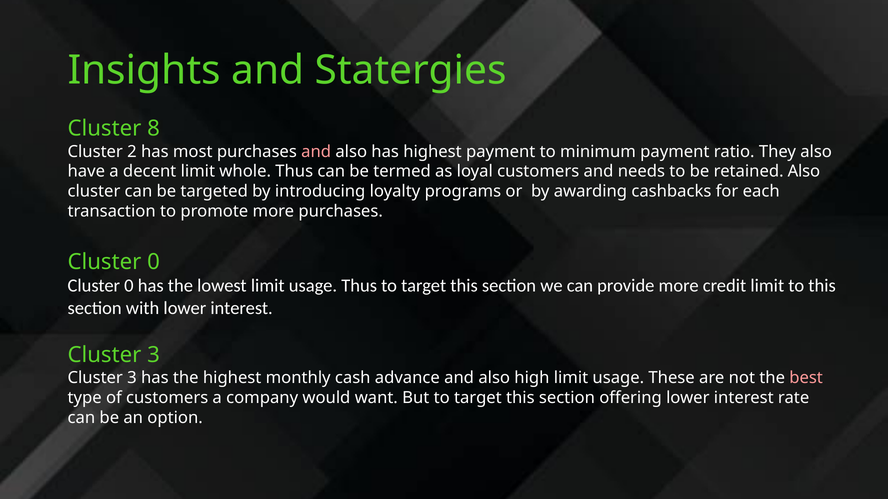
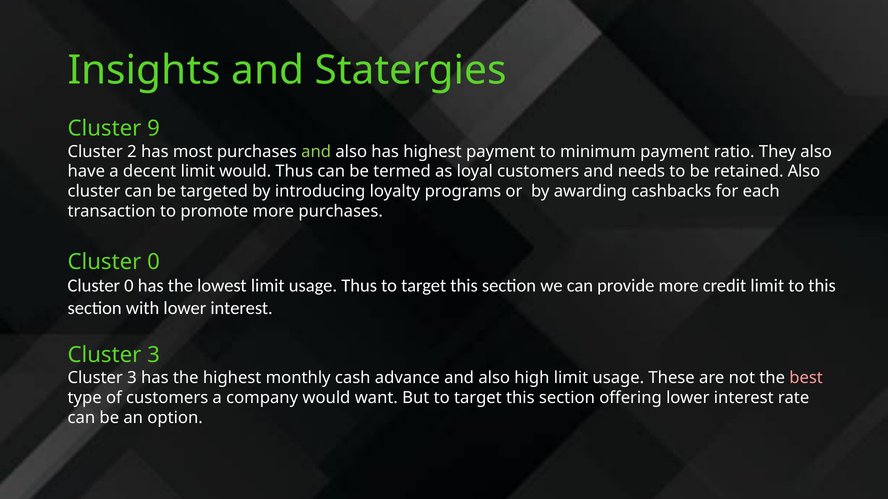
8: 8 -> 9
and at (316, 152) colour: pink -> light green
limit whole: whole -> would
